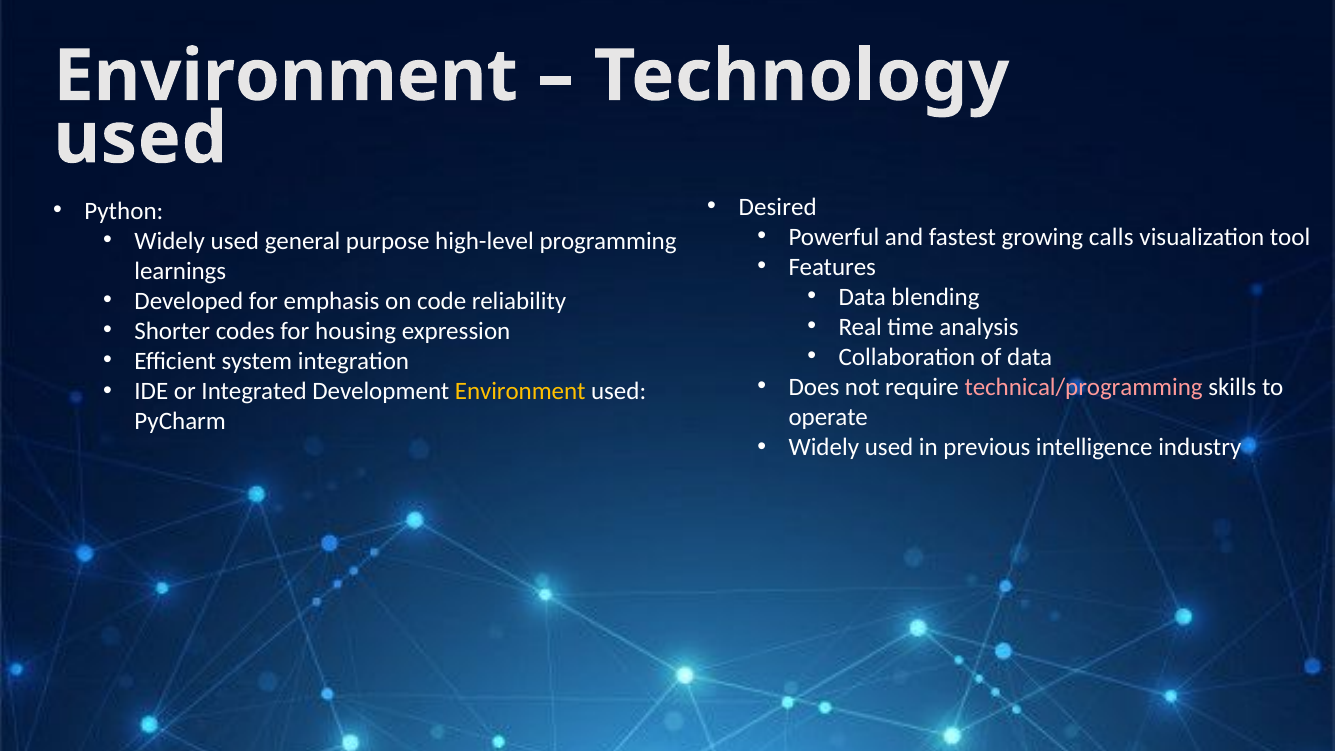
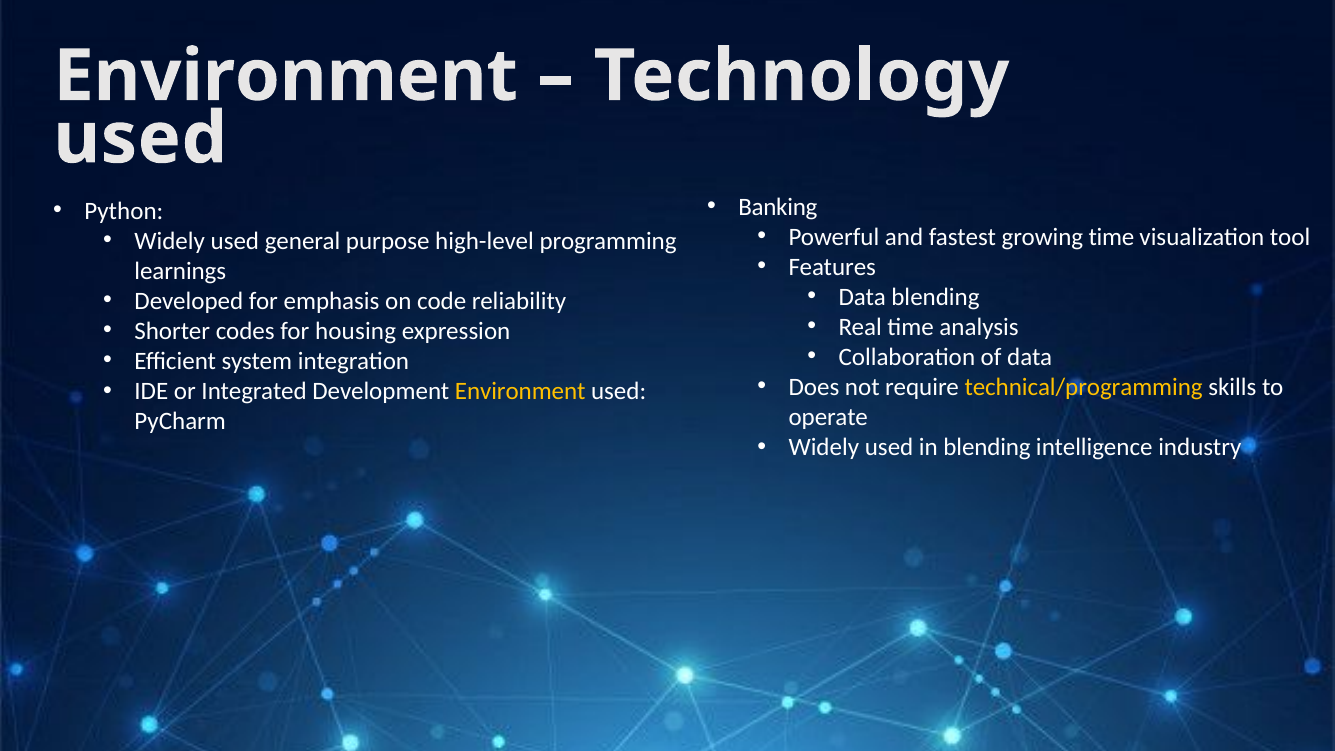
Desired: Desired -> Banking
growing calls: calls -> time
technical/programming colour: pink -> yellow
in previous: previous -> blending
